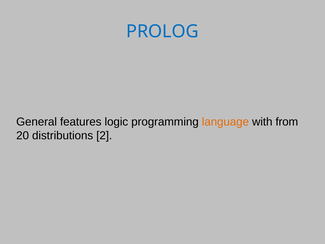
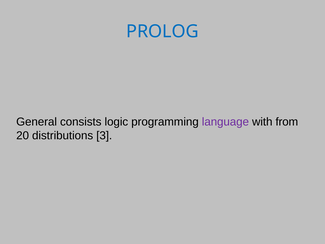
features: features -> consists
language colour: orange -> purple
2: 2 -> 3
